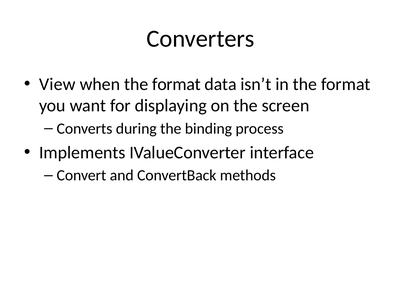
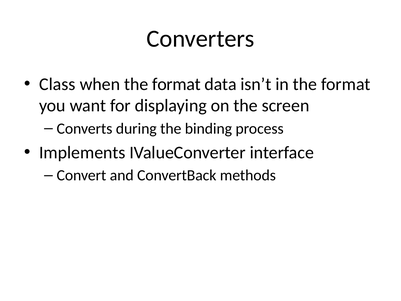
View: View -> Class
